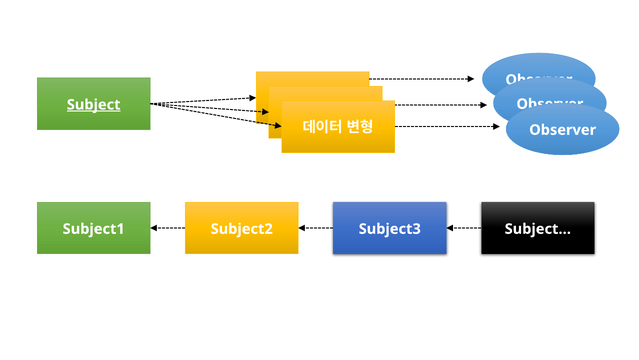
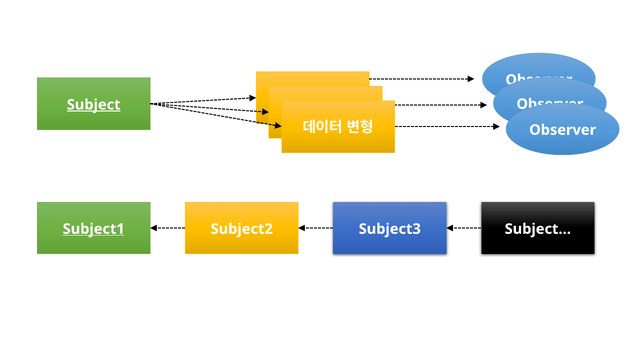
Subject1 underline: none -> present
